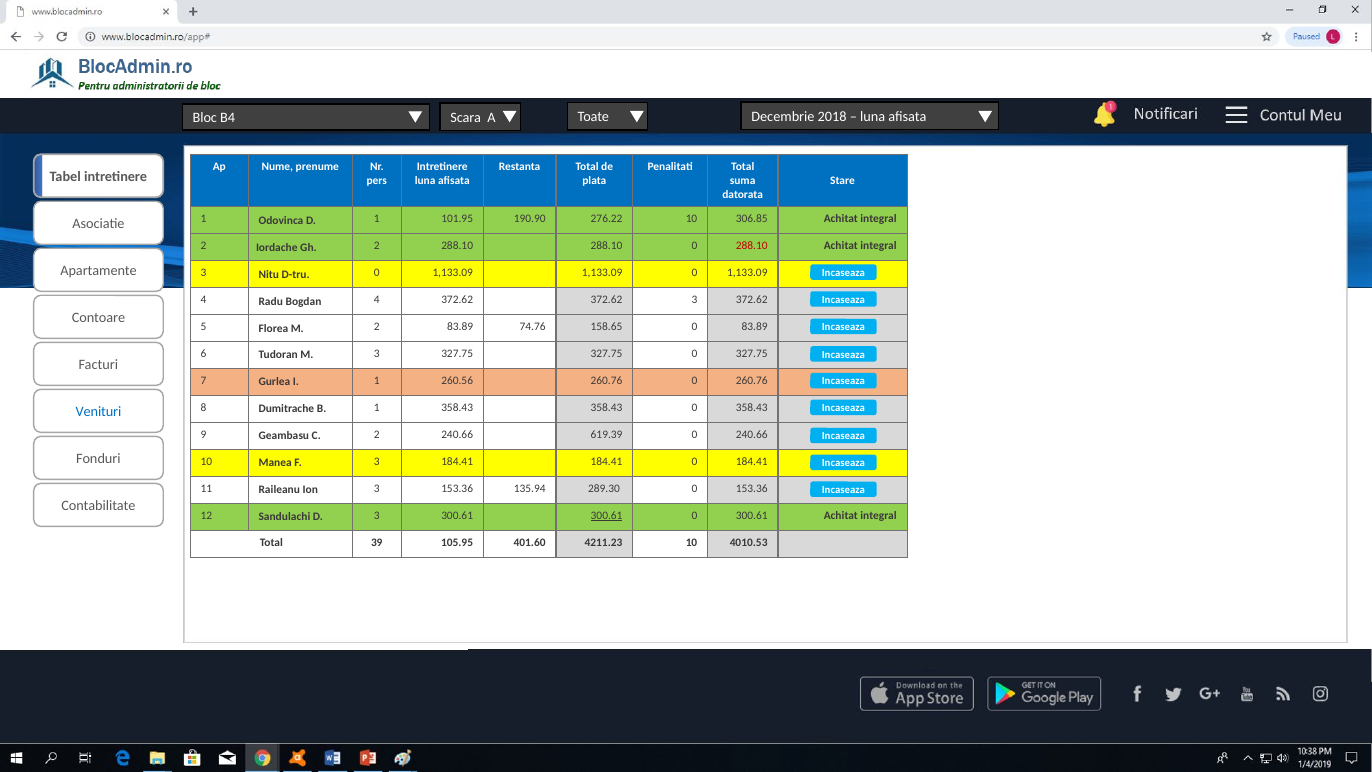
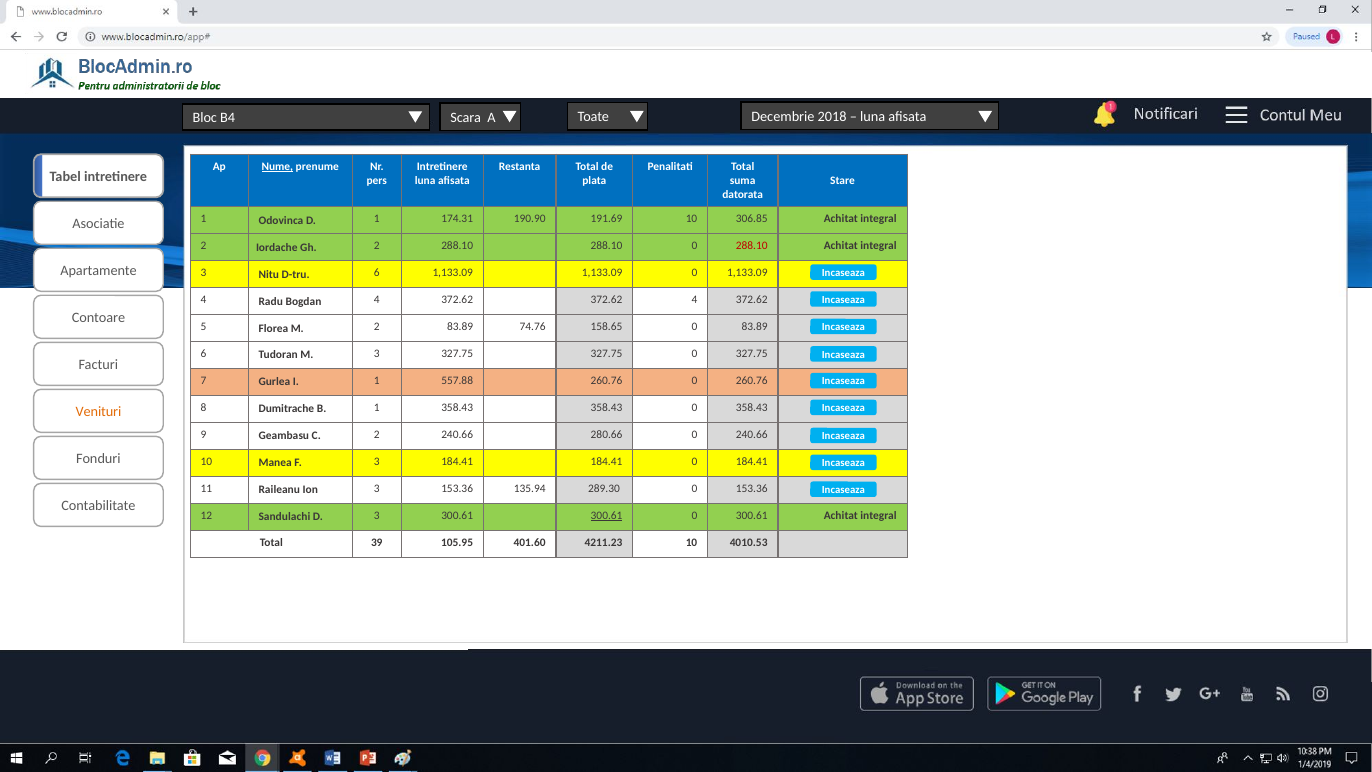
Nume underline: none -> present
101.95: 101.95 -> 174.31
276.22: 276.22 -> 191.69
D-tru 0: 0 -> 6
372.62 3: 3 -> 4
260.56: 260.56 -> 557.88
Venituri colour: blue -> orange
619.39: 619.39 -> 280.66
